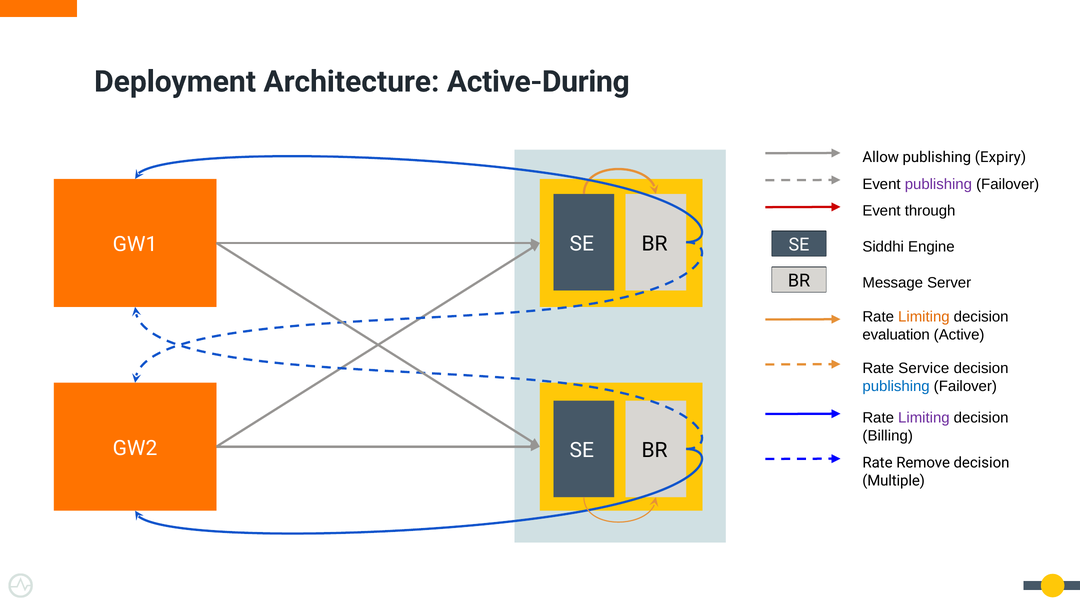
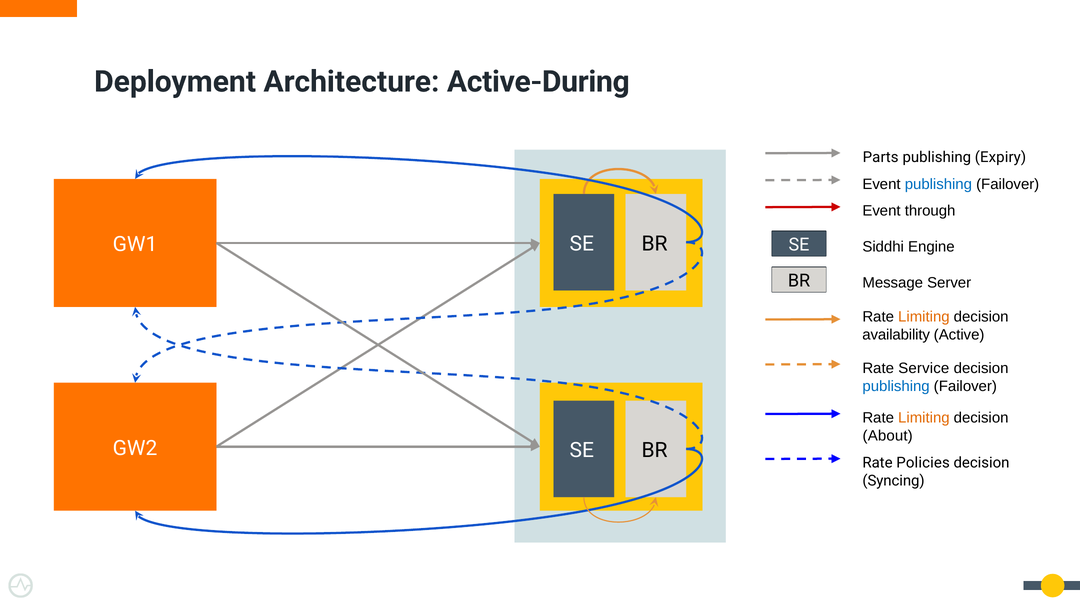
Allow: Allow -> Parts
publishing at (938, 184) colour: purple -> blue
evaluation: evaluation -> availability
Limiting at (924, 418) colour: purple -> orange
Billing: Billing -> About
Remove: Remove -> Policies
Multiple: Multiple -> Syncing
